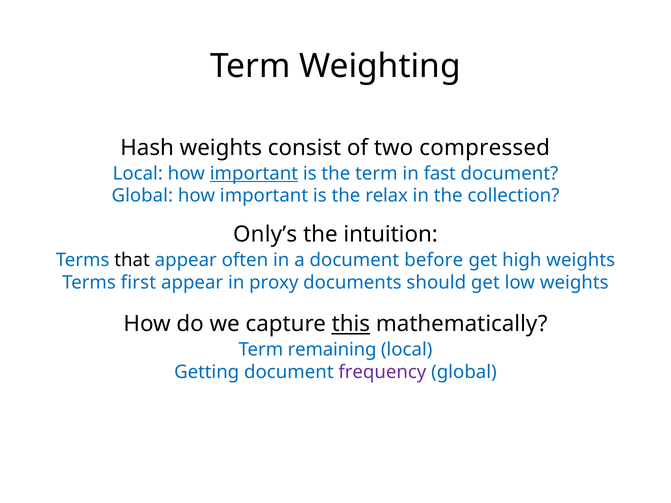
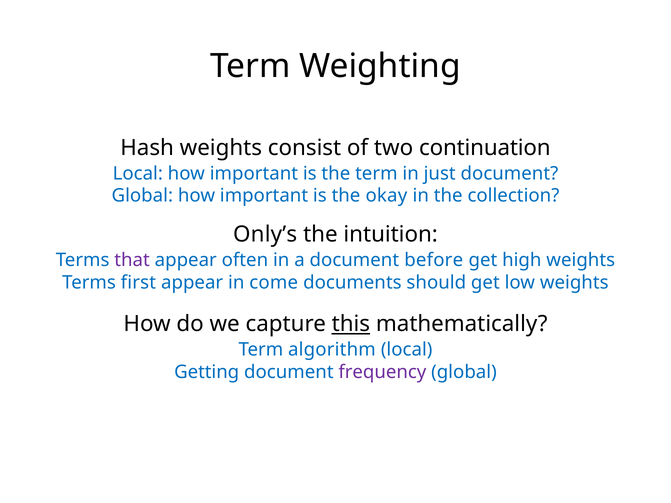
compressed: compressed -> continuation
important at (254, 173) underline: present -> none
fast: fast -> just
relax: relax -> okay
that colour: black -> purple
proxy: proxy -> come
remaining: remaining -> algorithm
